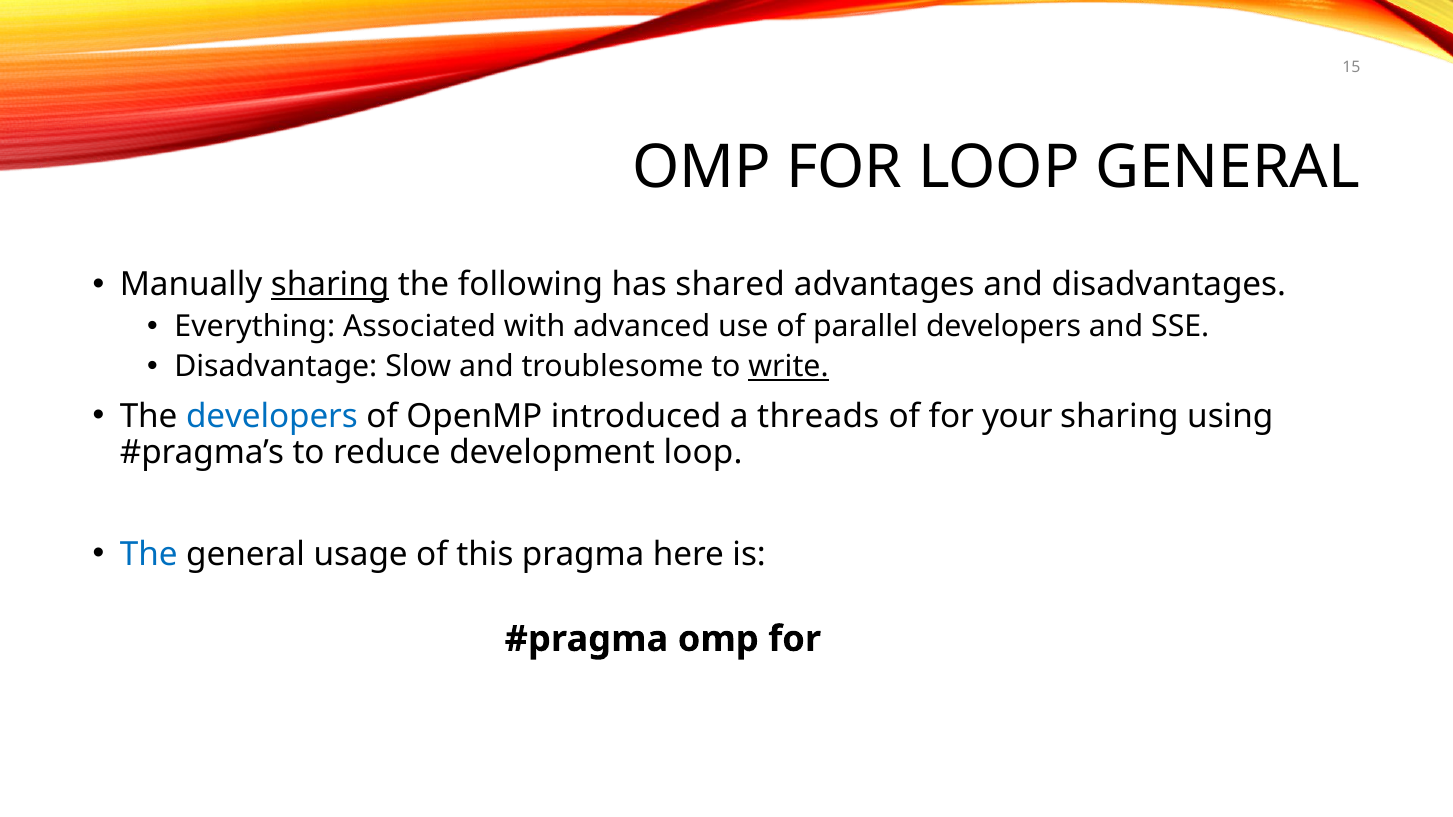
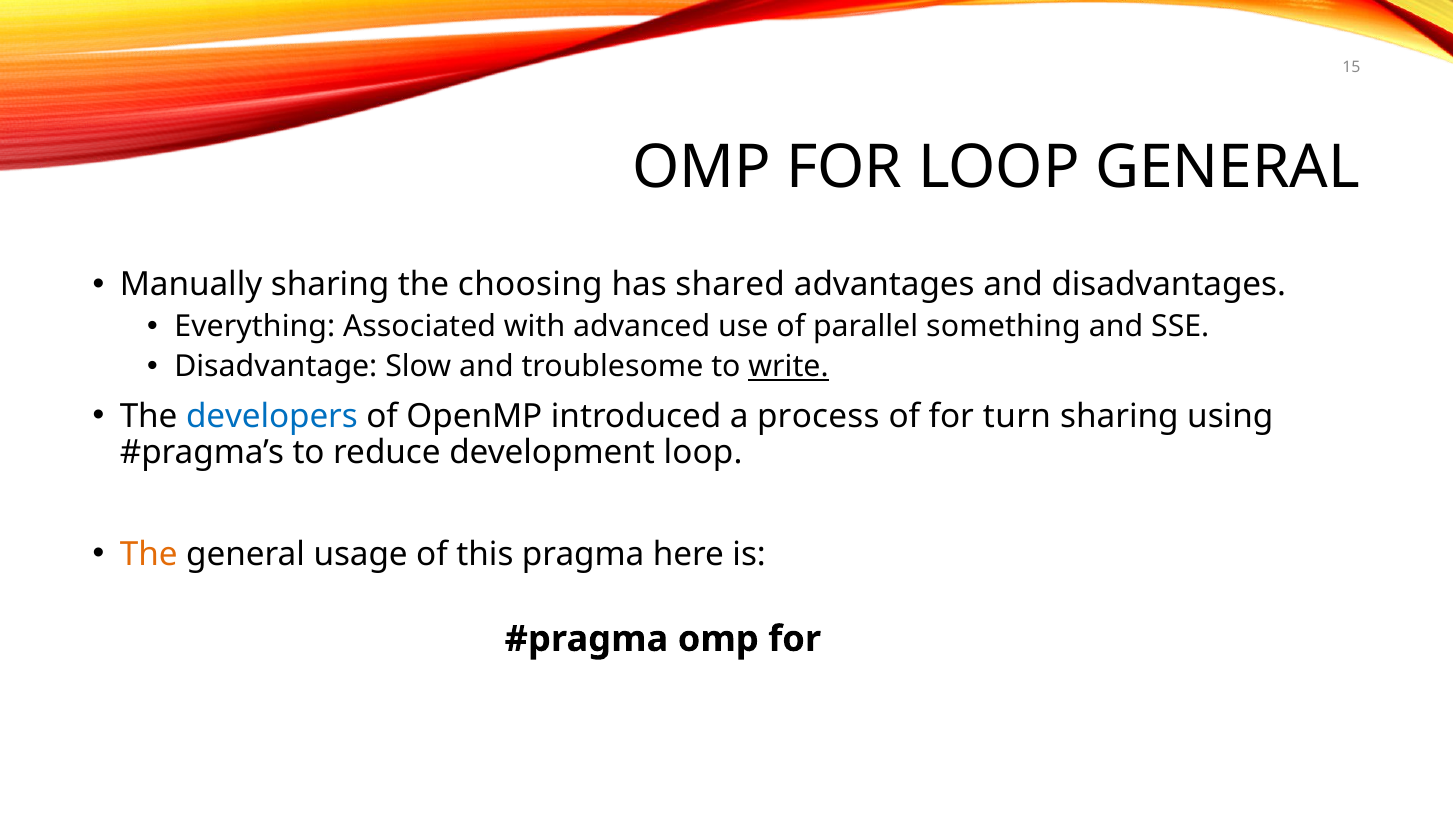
sharing at (330, 285) underline: present -> none
following: following -> choosing
parallel developers: developers -> something
threads: threads -> process
your: your -> turn
The at (149, 554) colour: blue -> orange
